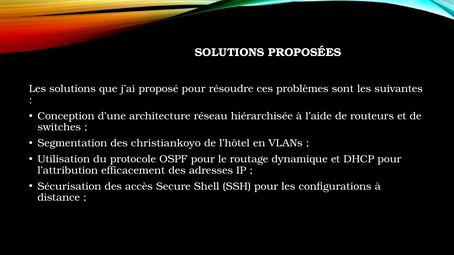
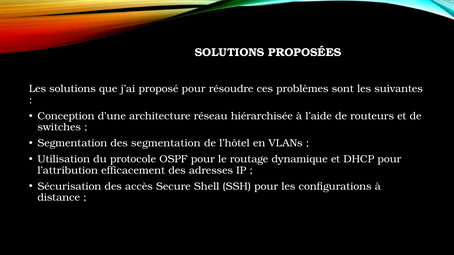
des christiankoyo: christiankoyo -> segmentation
